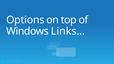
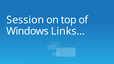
Options: Options -> Session
